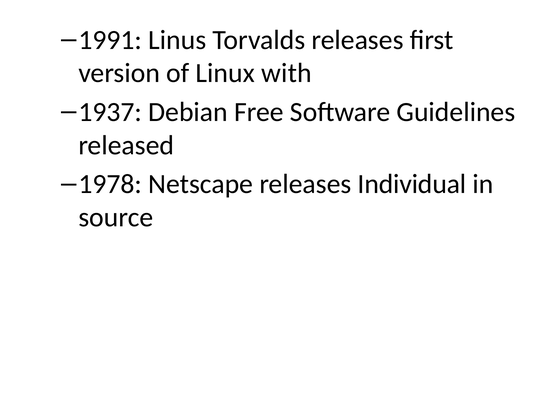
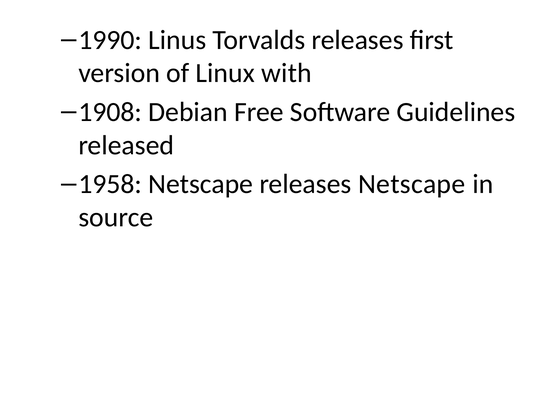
1991: 1991 -> 1990
1937: 1937 -> 1908
1978: 1978 -> 1958
releases Individual: Individual -> Netscape
